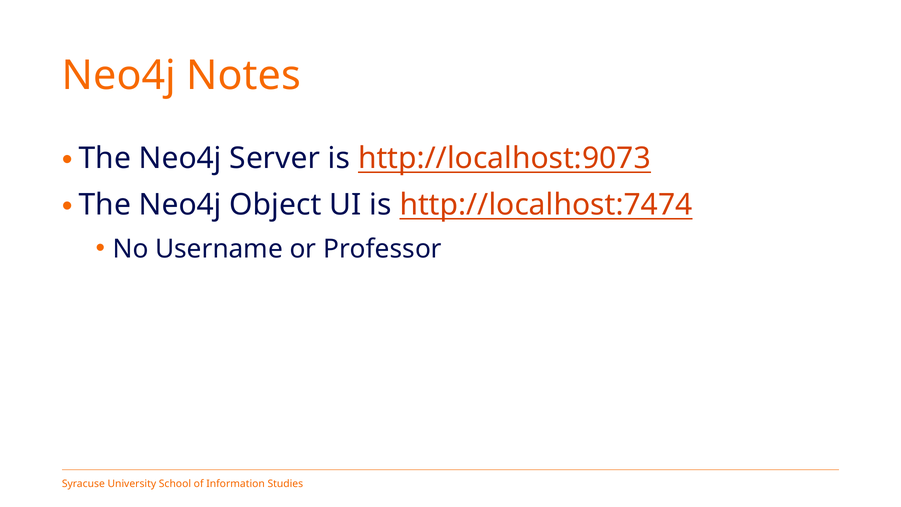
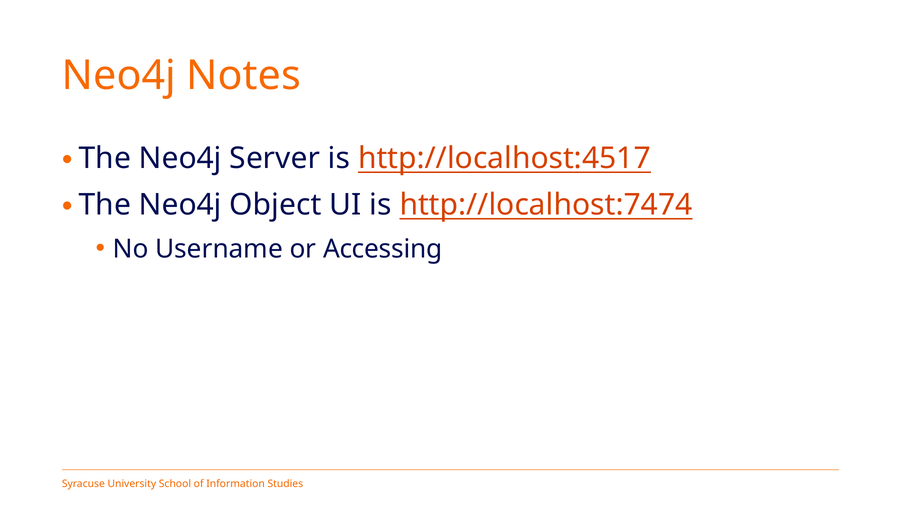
http://localhost:9073: http://localhost:9073 -> http://localhost:4517
Professor: Professor -> Accessing
